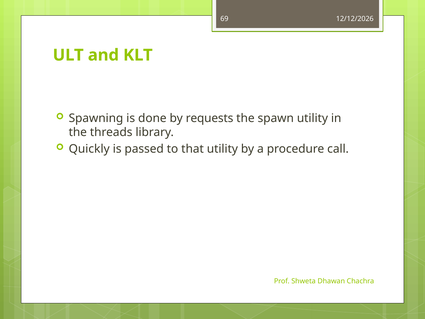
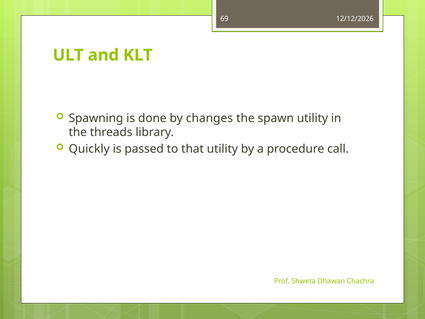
requests: requests -> changes
